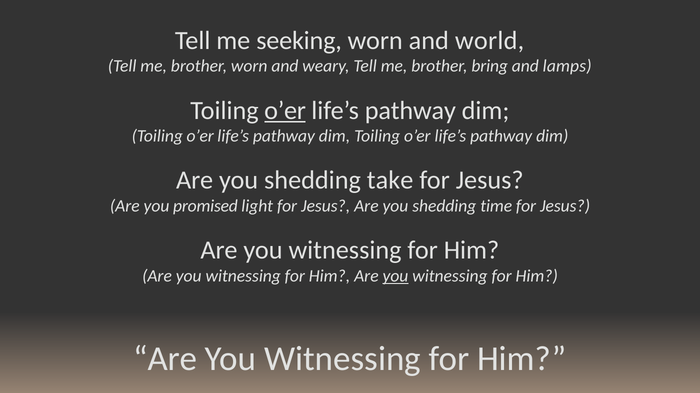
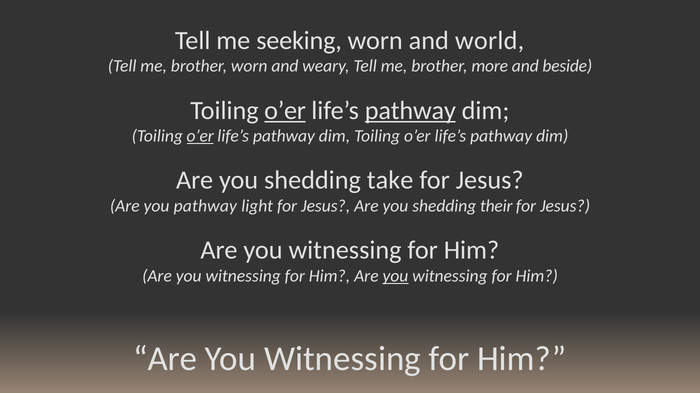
bring: bring -> more
lamps: lamps -> beside
pathway at (410, 111) underline: none -> present
o’er at (200, 136) underline: none -> present
you promised: promised -> pathway
time: time -> their
